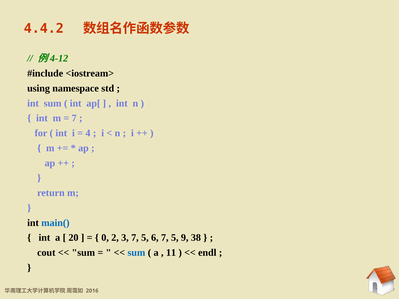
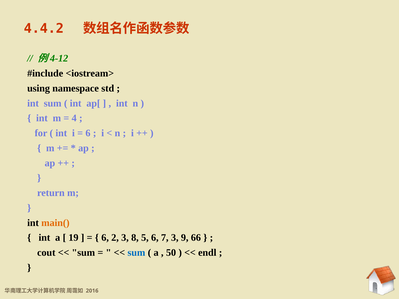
7 at (74, 118): 7 -> 4
4 at (88, 133): 4 -> 6
main( colour: blue -> orange
20: 20 -> 19
0 at (105, 238): 0 -> 6
3 7: 7 -> 8
6 7 5: 5 -> 3
38: 38 -> 66
11: 11 -> 50
